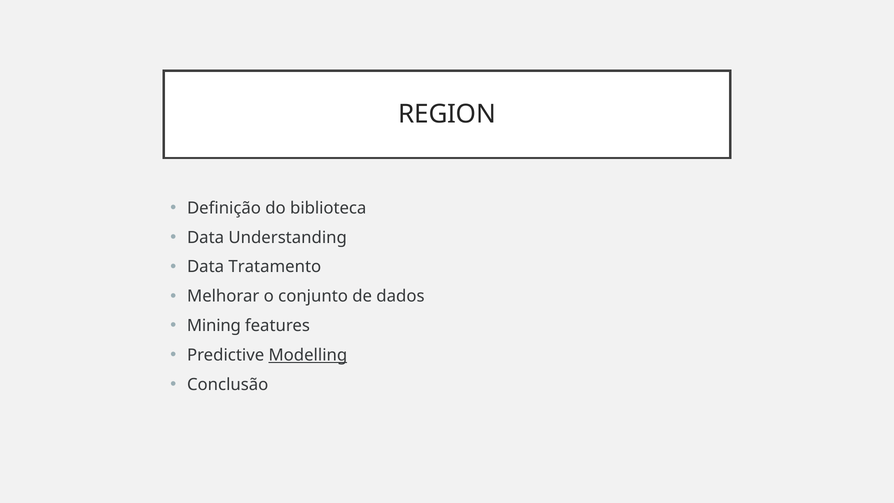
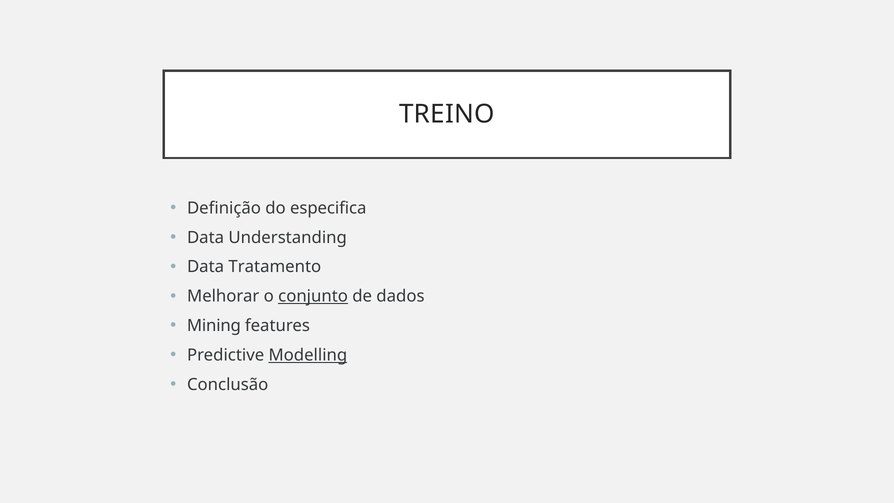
REGION: REGION -> TREINO
biblioteca: biblioteca -> especifica
conjunto underline: none -> present
